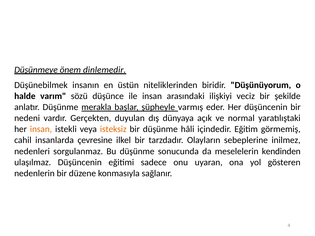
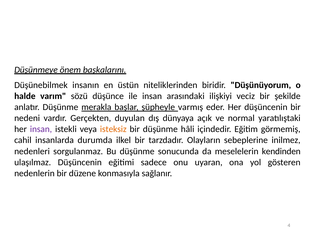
dinlemedir: dinlemedir -> başkalarını
insan at (41, 129) colour: orange -> purple
çevresine: çevresine -> durumda
